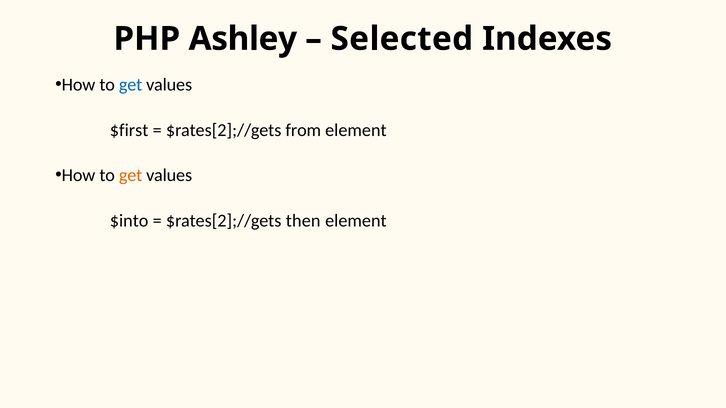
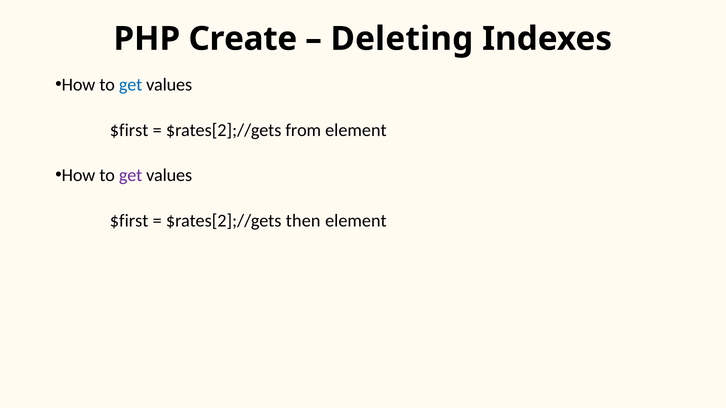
Ashley: Ashley -> Create
Selected: Selected -> Deleting
get at (131, 176) colour: orange -> purple
$into at (129, 221): $into -> $first
